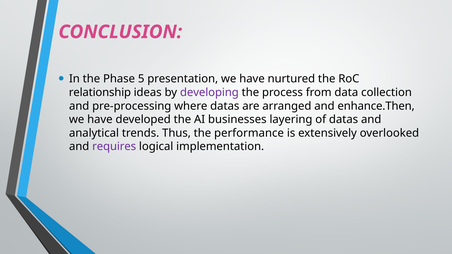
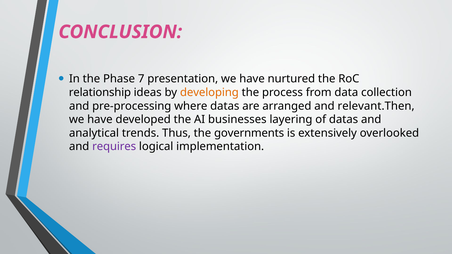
5: 5 -> 7
developing colour: purple -> orange
enhance.Then: enhance.Then -> relevant.Then
performance: performance -> governments
